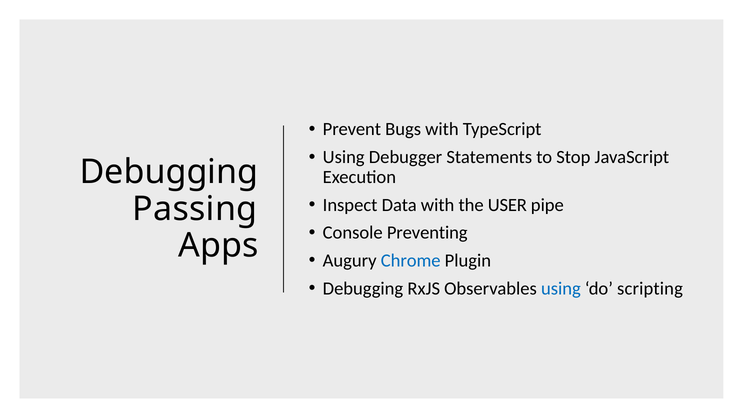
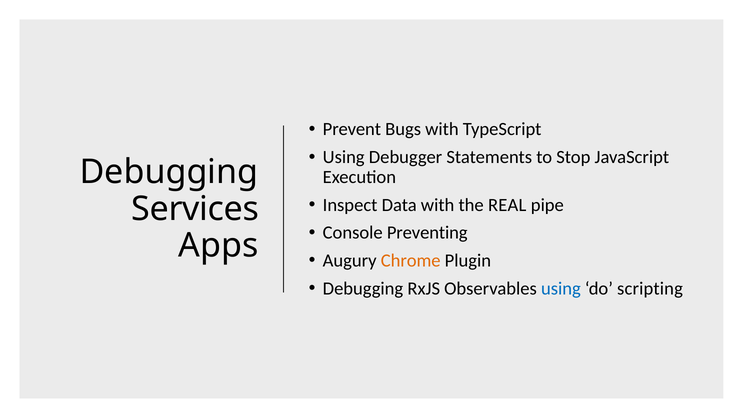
USER: USER -> REAL
Passing: Passing -> Services
Chrome colour: blue -> orange
